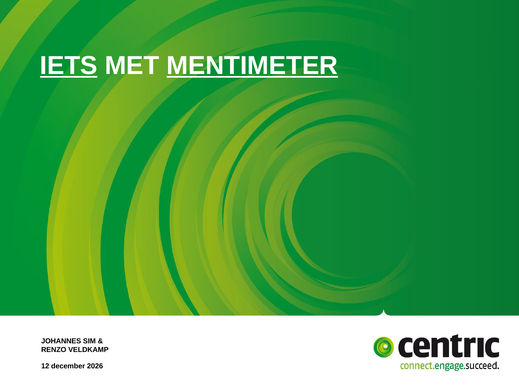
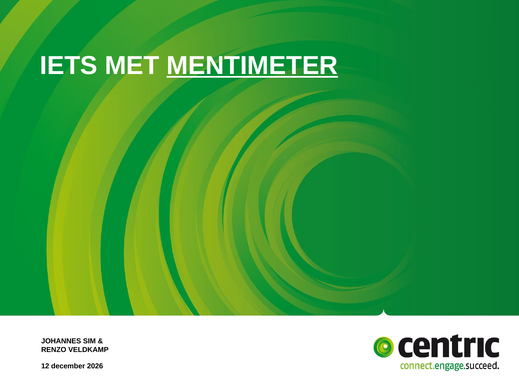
IETS underline: present -> none
